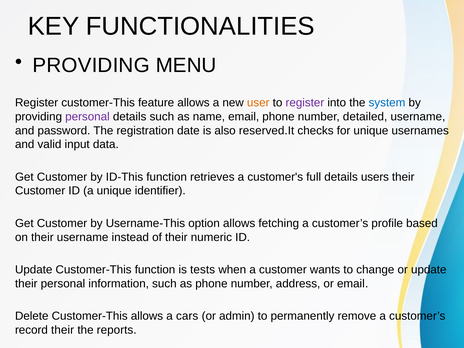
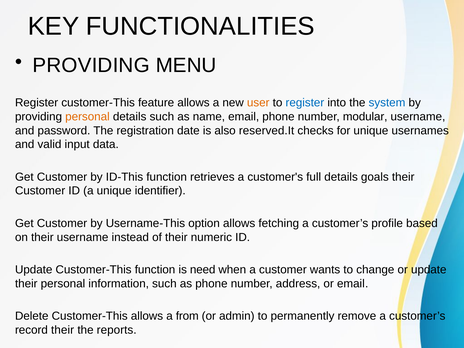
register at (305, 103) colour: purple -> blue
personal at (87, 117) colour: purple -> orange
detailed: detailed -> modular
users: users -> goals
tests: tests -> need
cars: cars -> from
